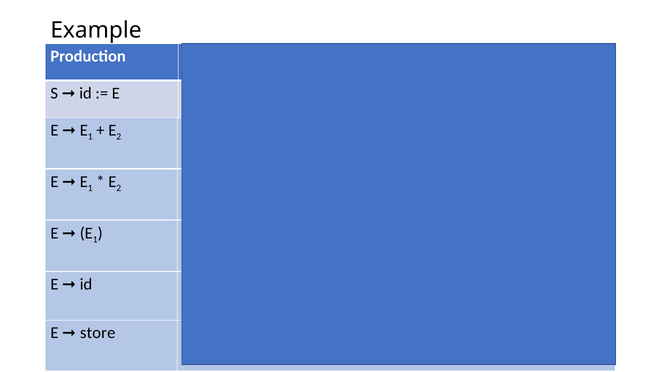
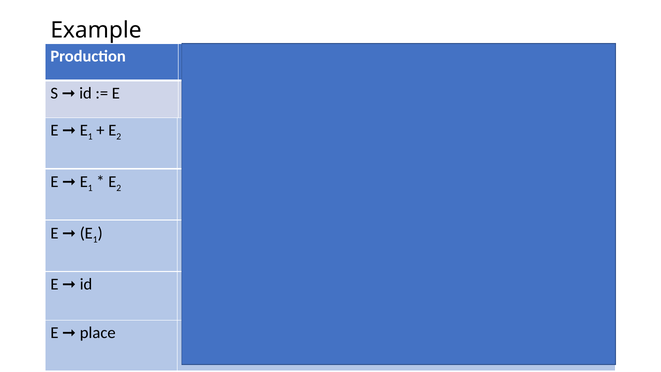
store: store -> place
